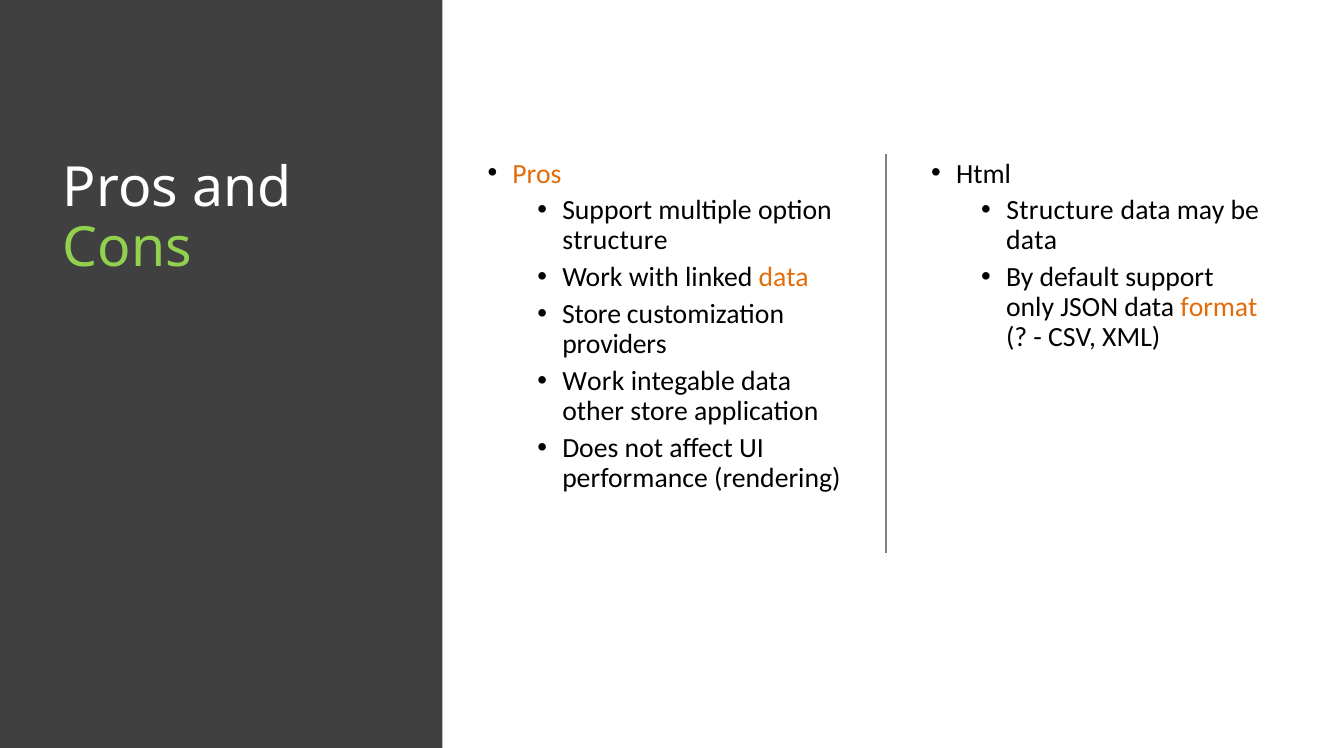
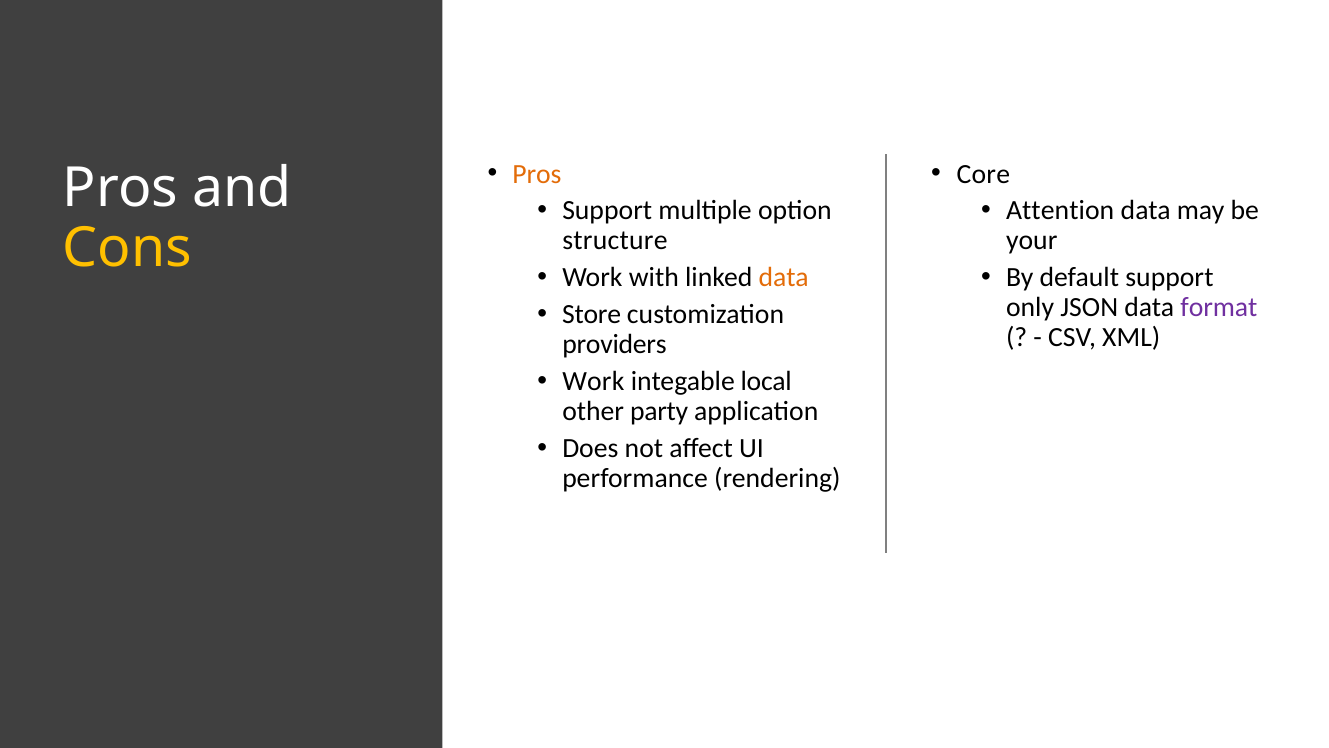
Html: Html -> Core
Structure at (1060, 211): Structure -> Attention
data at (1032, 241): data -> your
Cons colour: light green -> yellow
format colour: orange -> purple
integable data: data -> local
other store: store -> party
